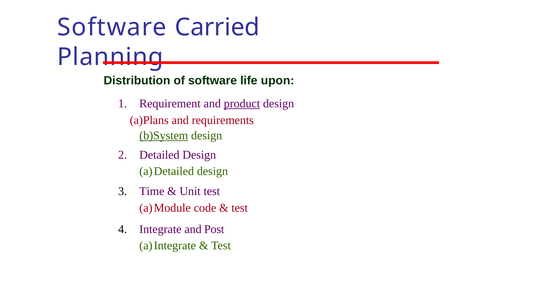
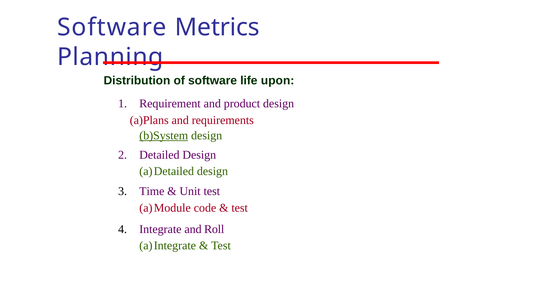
Carried: Carried -> Metrics
product underline: present -> none
Post: Post -> Roll
